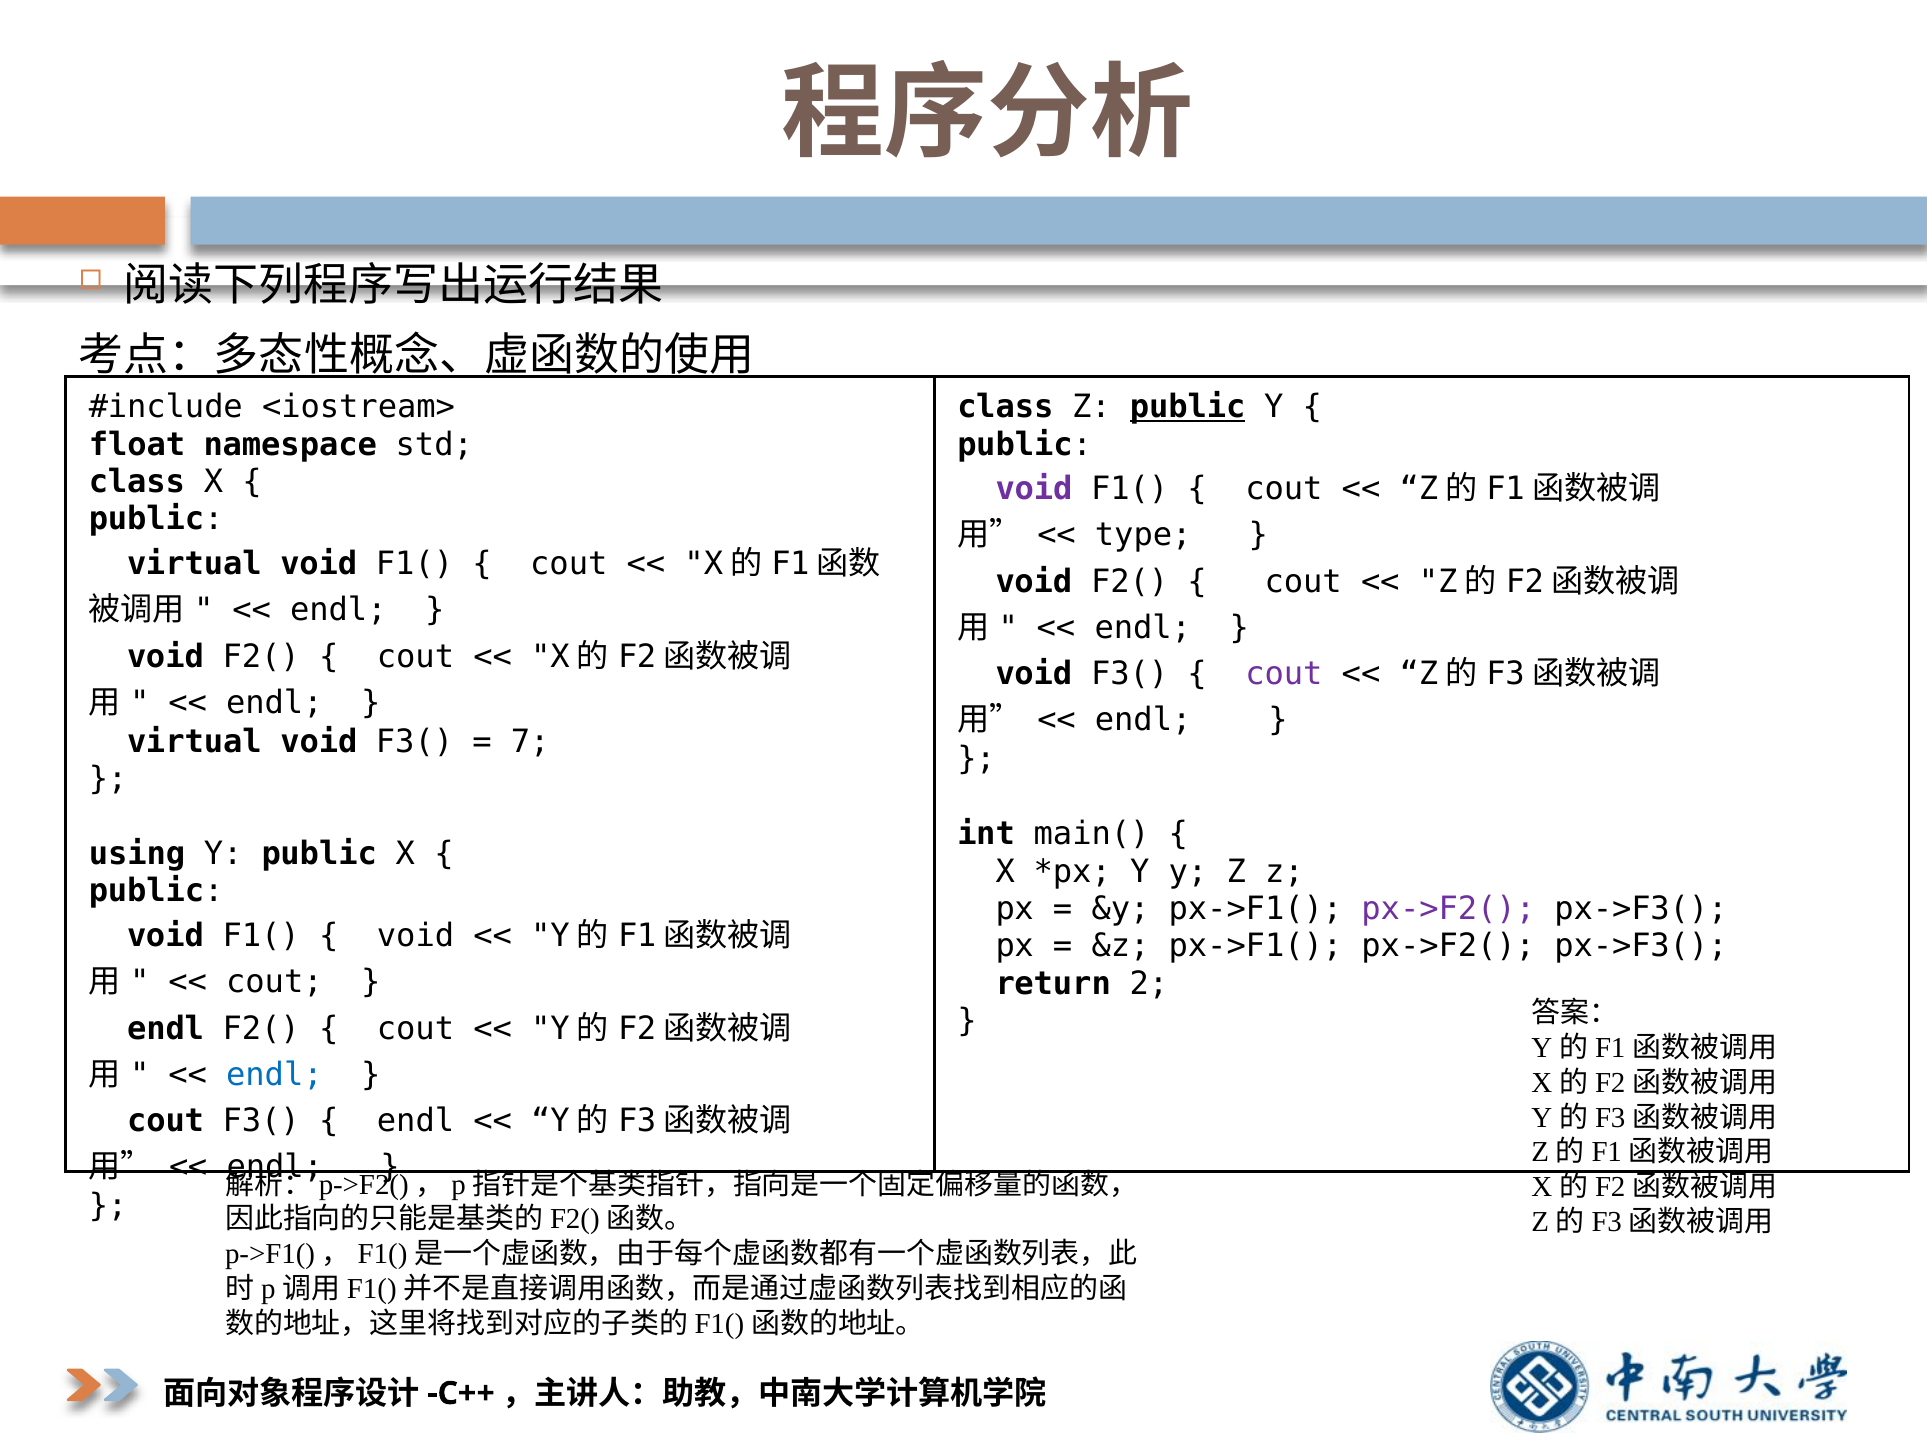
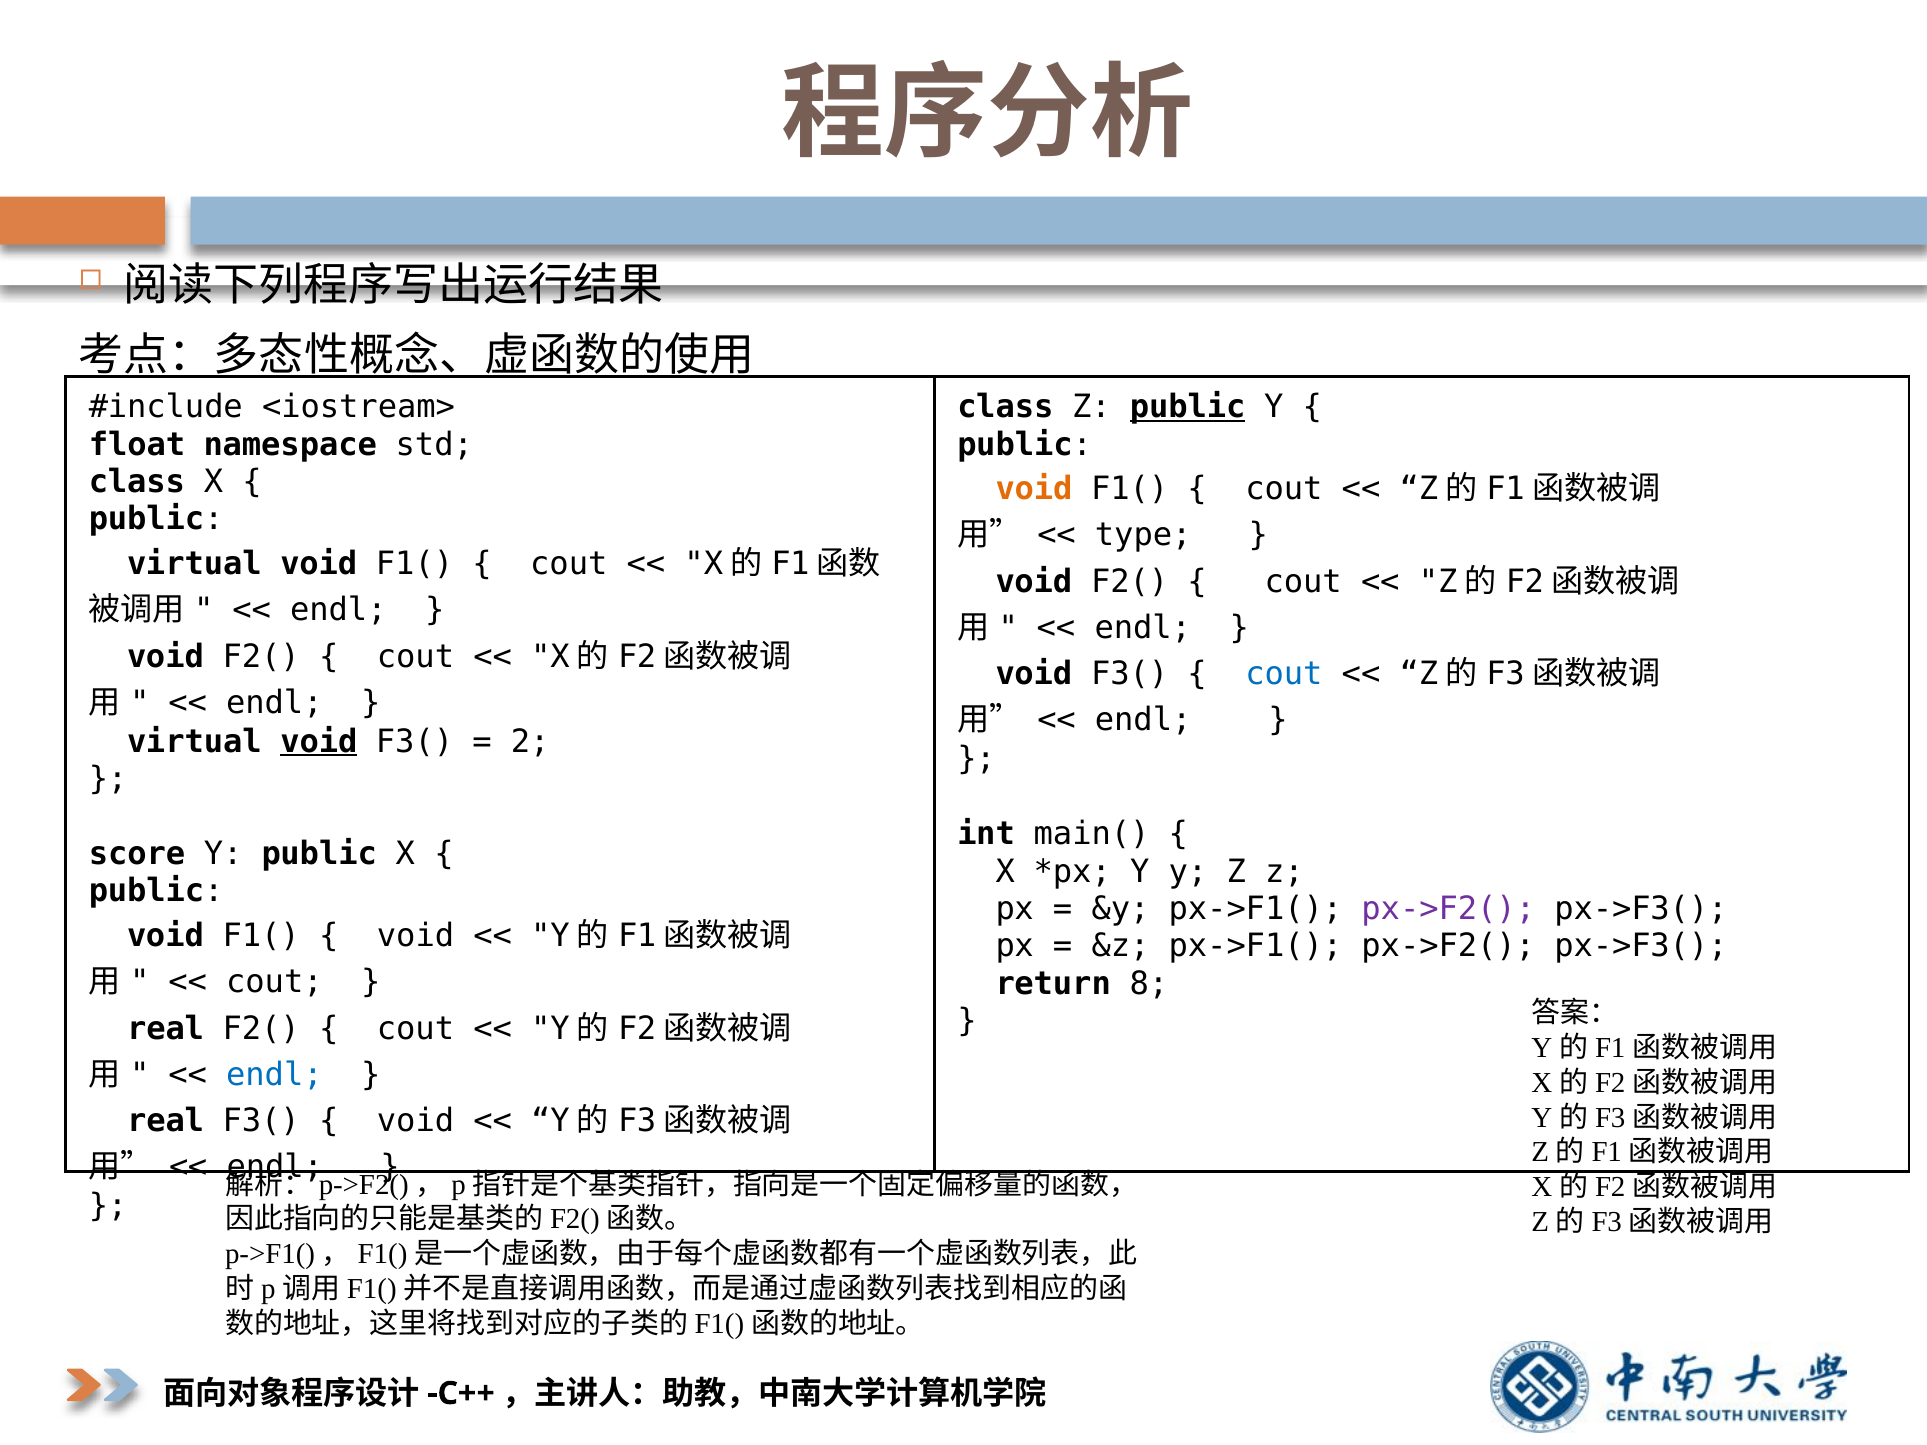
void at (1034, 489) colour: purple -> orange
cout at (1284, 674) colour: purple -> blue
void at (319, 742) underline: none -> present
7: 7 -> 2
using: using -> score
2: 2 -> 8
endl at (166, 1029): endl -> real
cout at (166, 1121): cout -> real
endl at (416, 1121): endl -> void
